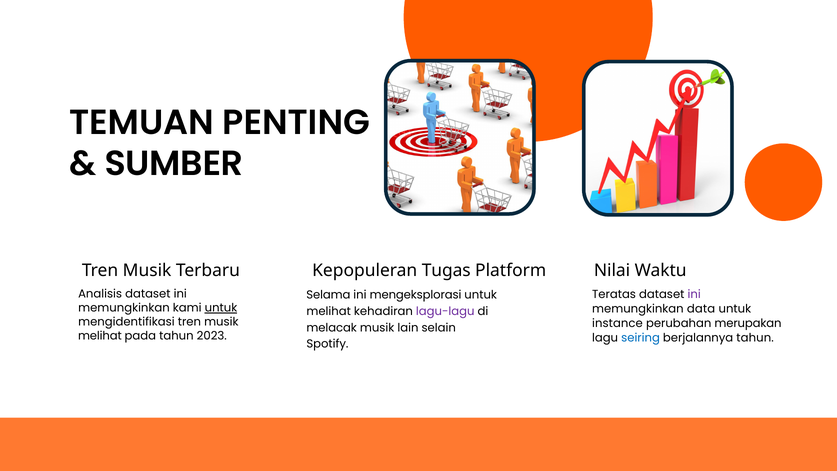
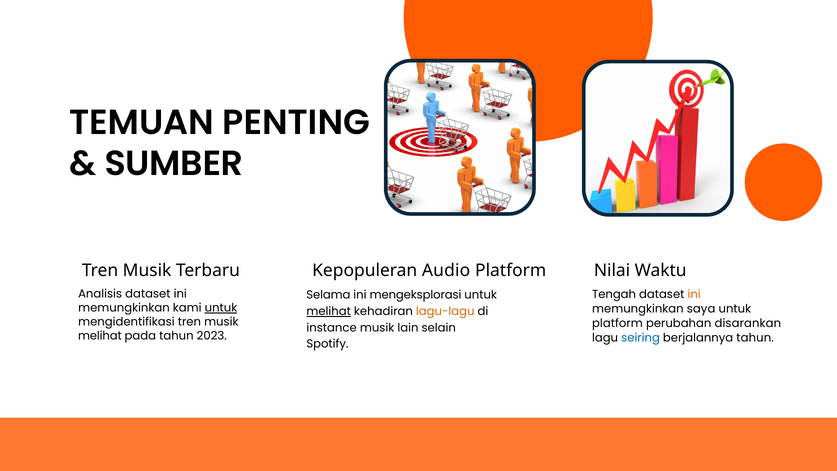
Tugas: Tugas -> Audio
Teratas: Teratas -> Tengah
ini at (694, 294) colour: purple -> orange
data: data -> saya
melihat at (329, 311) underline: none -> present
lagu-lagu colour: purple -> orange
instance at (617, 323): instance -> platform
merupakan: merupakan -> disarankan
melacak: melacak -> instance
